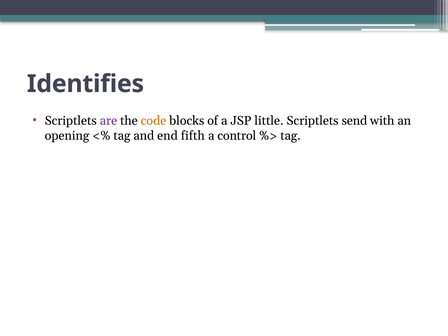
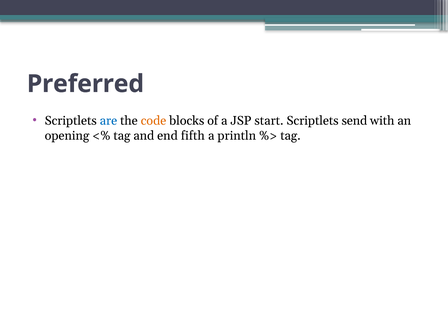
Identifies: Identifies -> Preferred
are colour: purple -> blue
little: little -> start
control: control -> println
